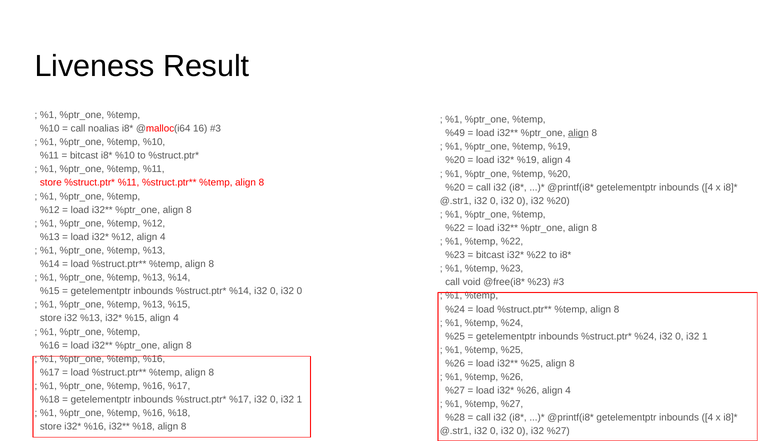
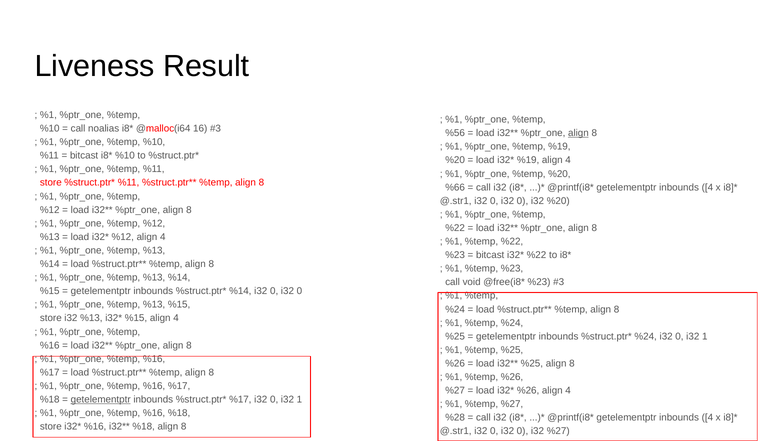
%49: %49 -> %56
%20 at (455, 187): %20 -> %66
getelementptr at (101, 400) underline: none -> present
